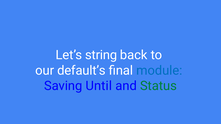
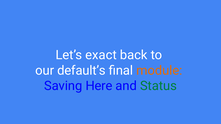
string: string -> exact
module colour: blue -> orange
Until: Until -> Here
